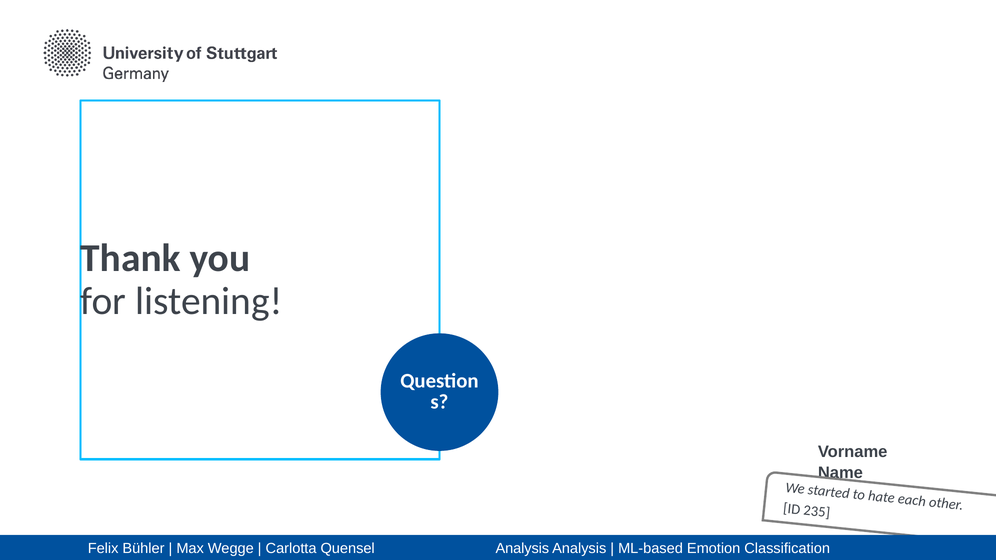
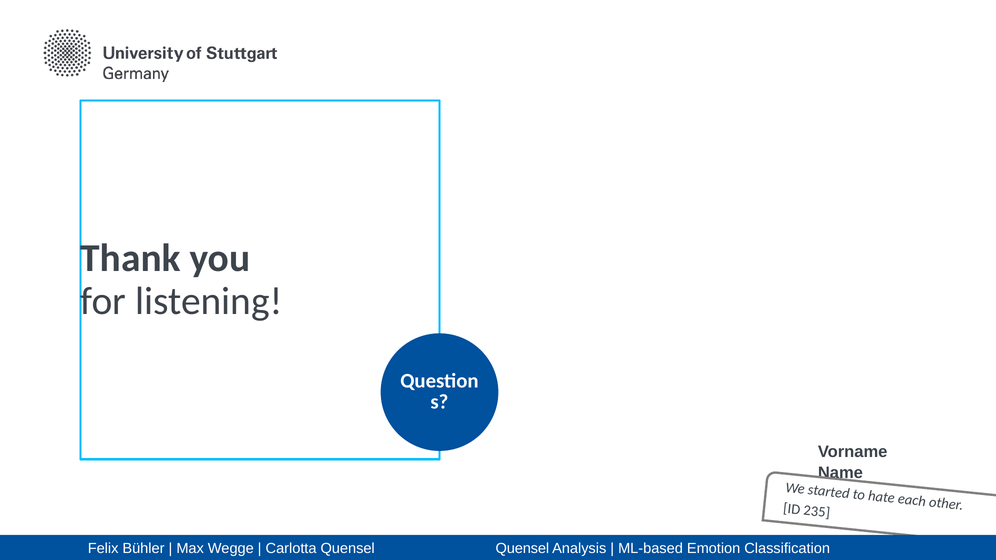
Quensel Analysis: Analysis -> Quensel
